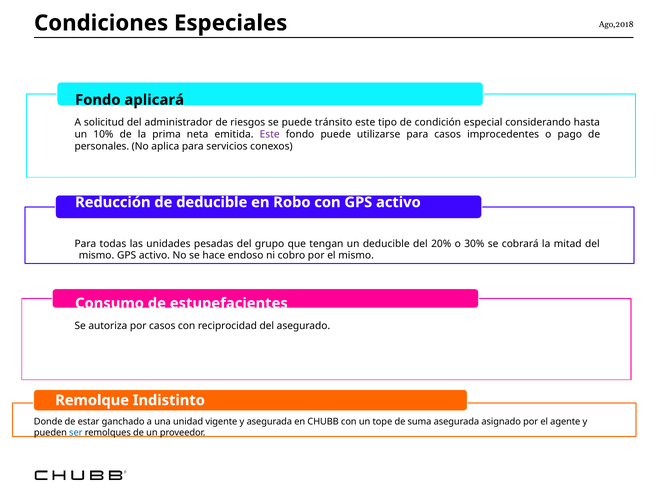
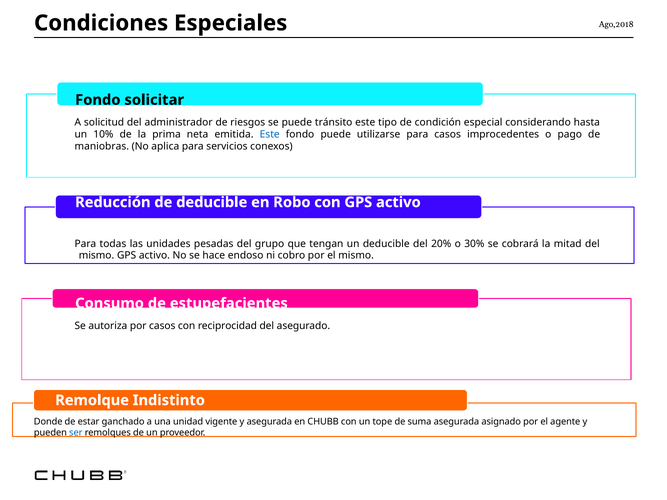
aplicará: aplicará -> solicitar
Este at (270, 134) colour: purple -> blue
personales: personales -> maniobras
